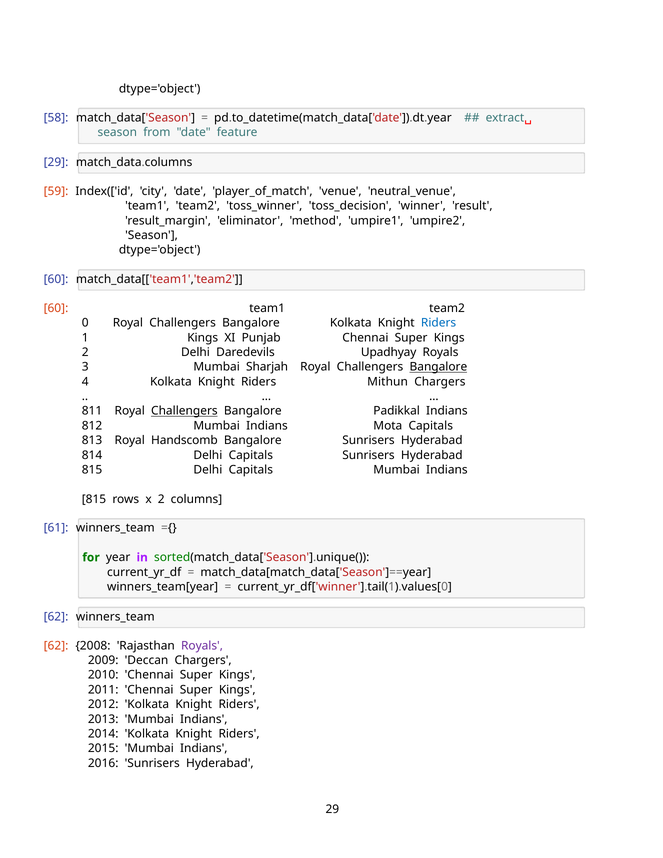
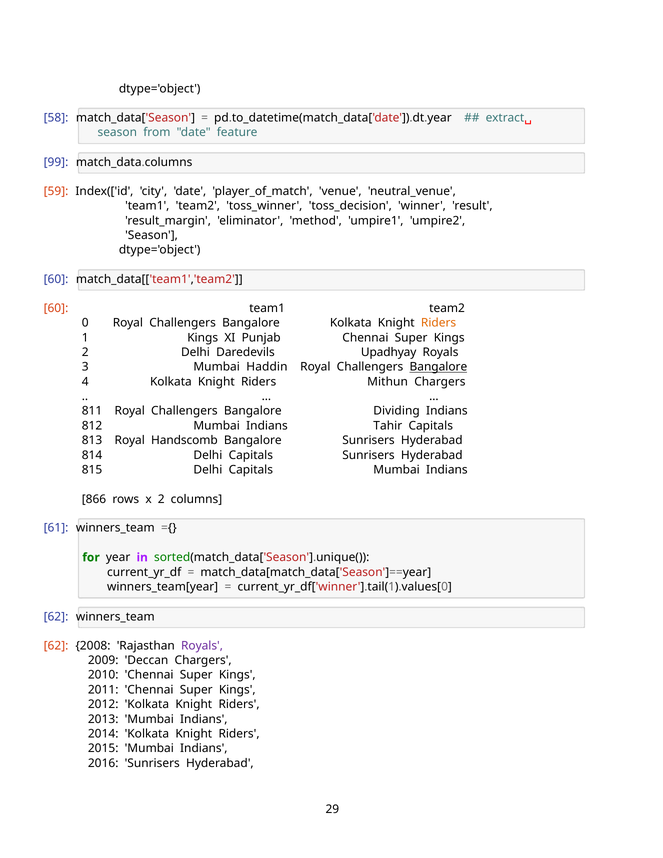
29 at (56, 162): 29 -> 99
Riders at (439, 323) colour: blue -> orange
Sharjah: Sharjah -> Haddin
Challengers at (184, 411) underline: present -> none
Padikkal: Padikkal -> Dividing
Mota: Mota -> Tahir
815 at (94, 499): 815 -> 866
